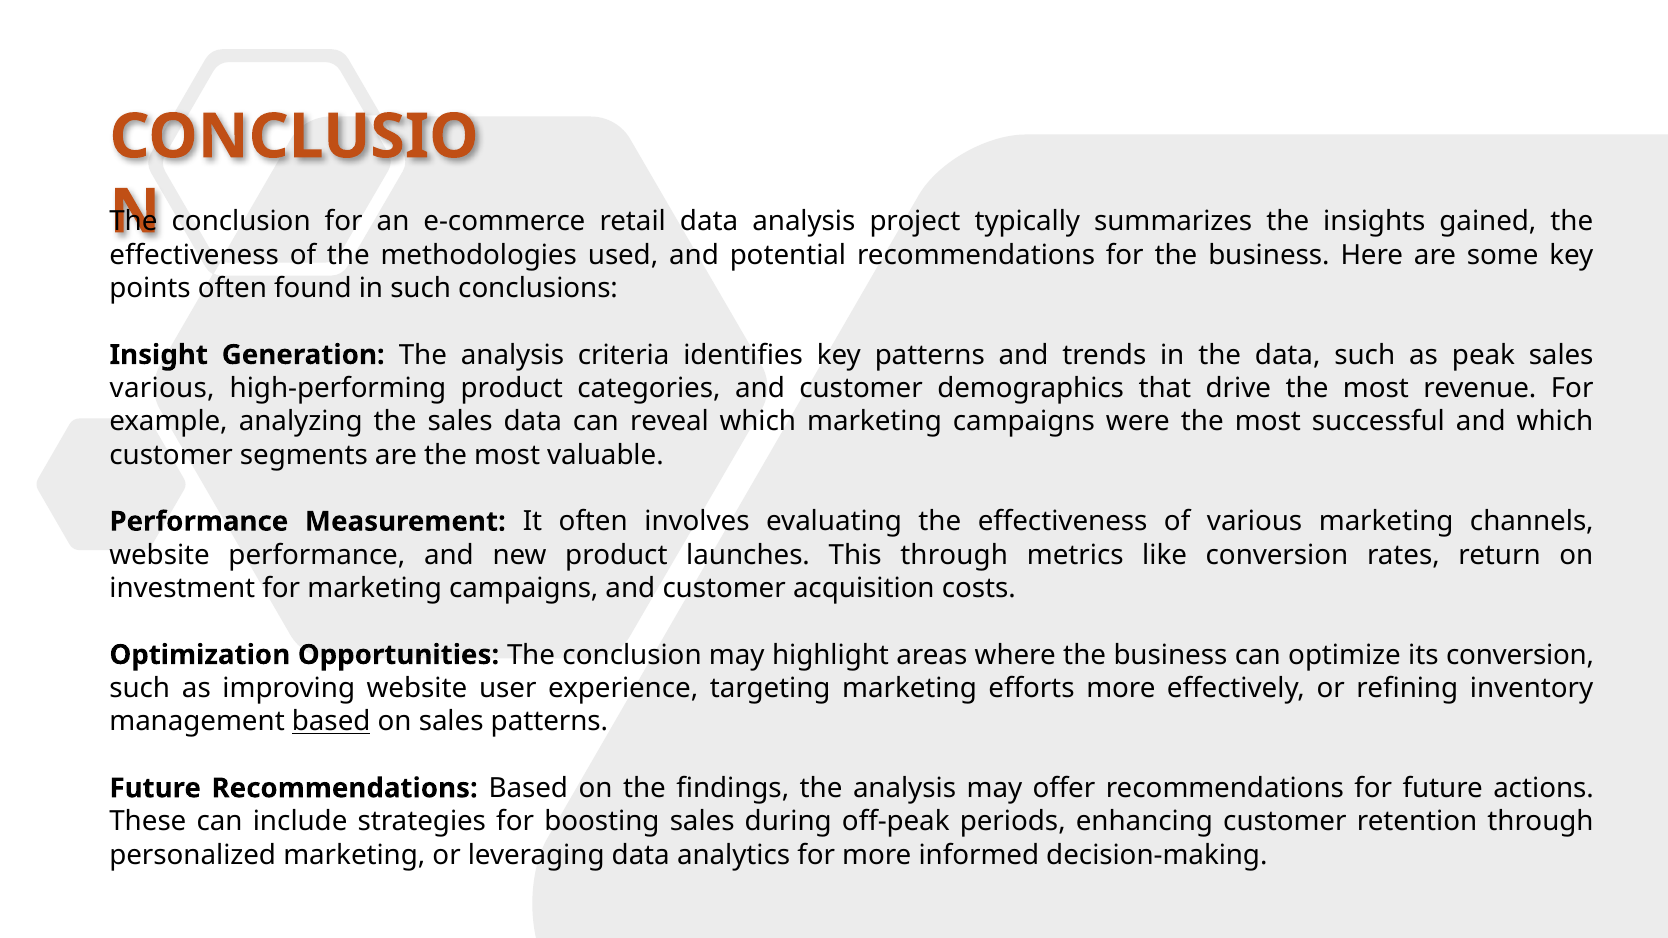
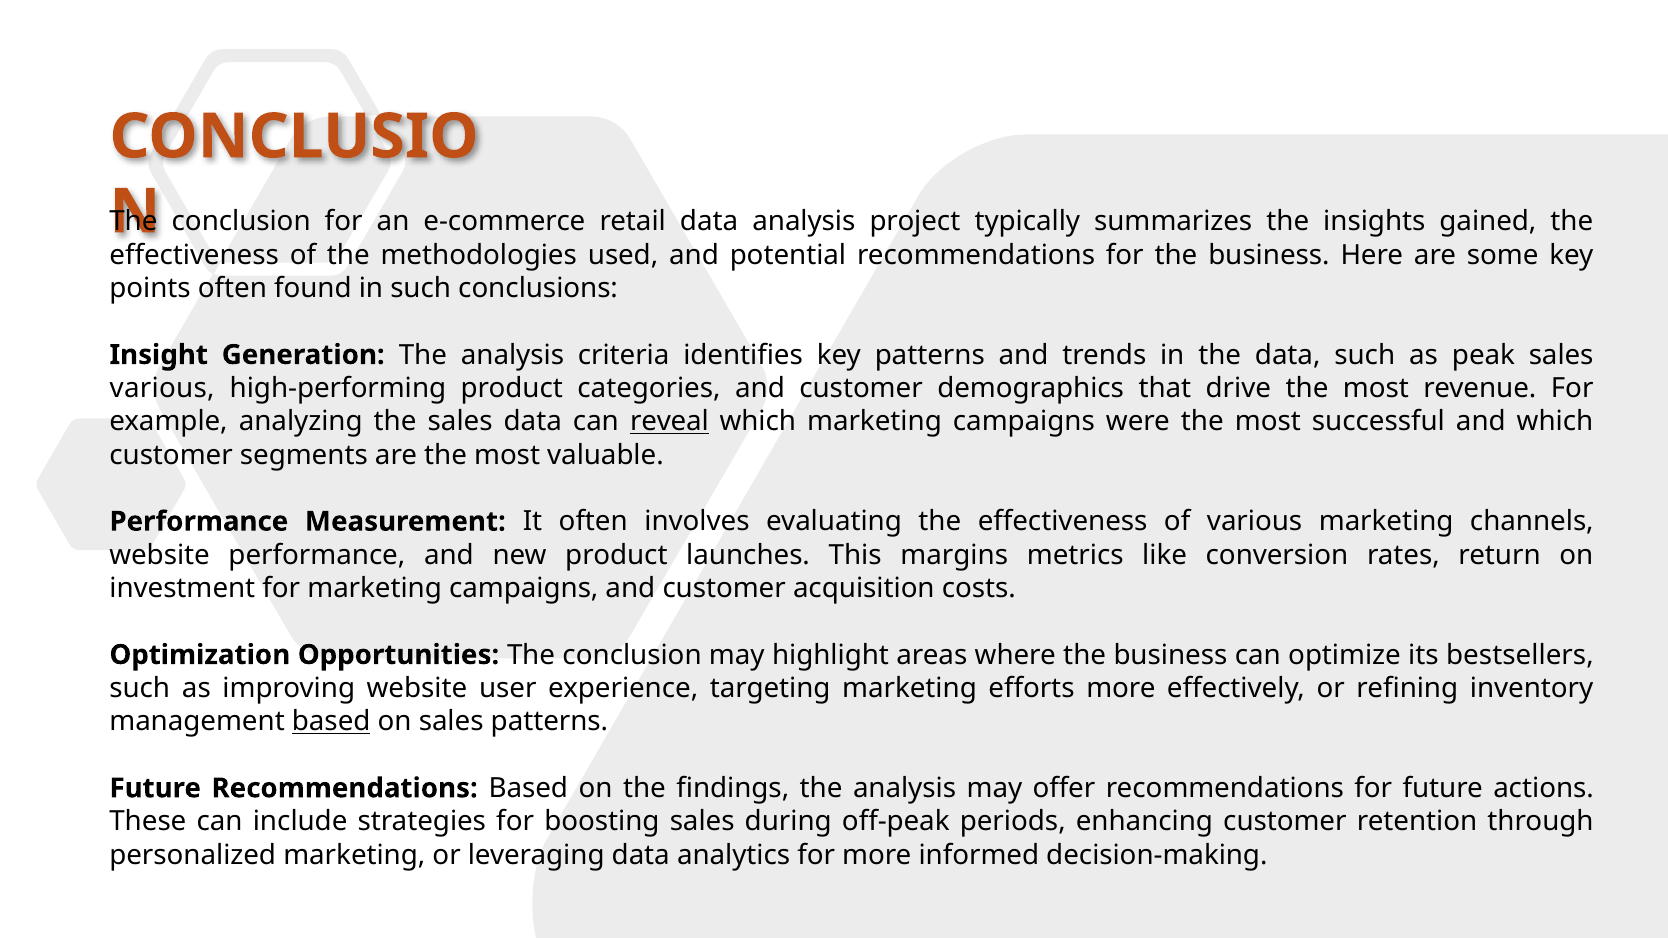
reveal underline: none -> present
This through: through -> margins
its conversion: conversion -> bestsellers
